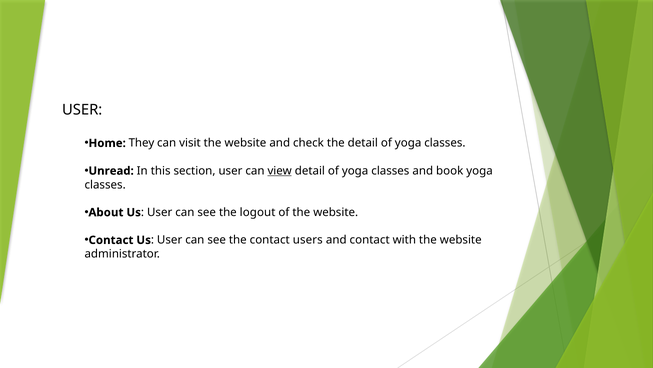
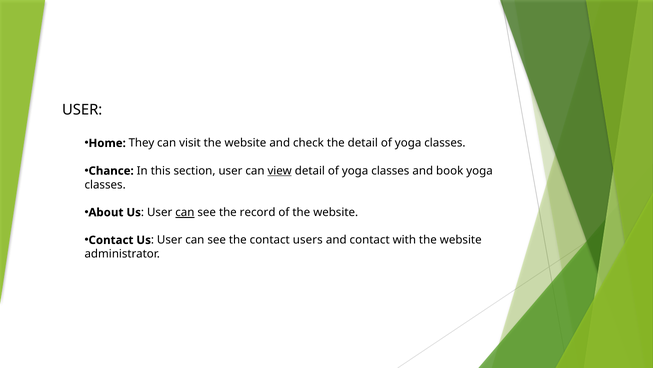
Unread: Unread -> Chance
can at (185, 212) underline: none -> present
logout: logout -> record
